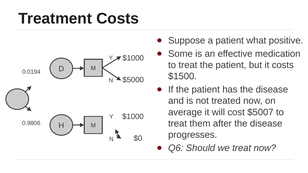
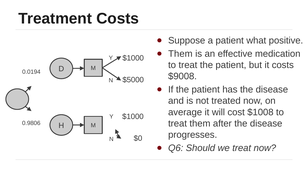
Some at (180, 54): Some -> Them
$1500: $1500 -> $9008
$5007: $5007 -> $1008
